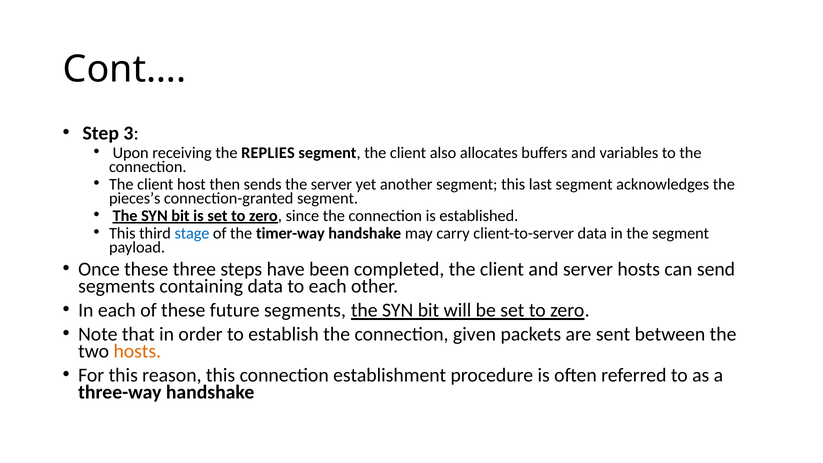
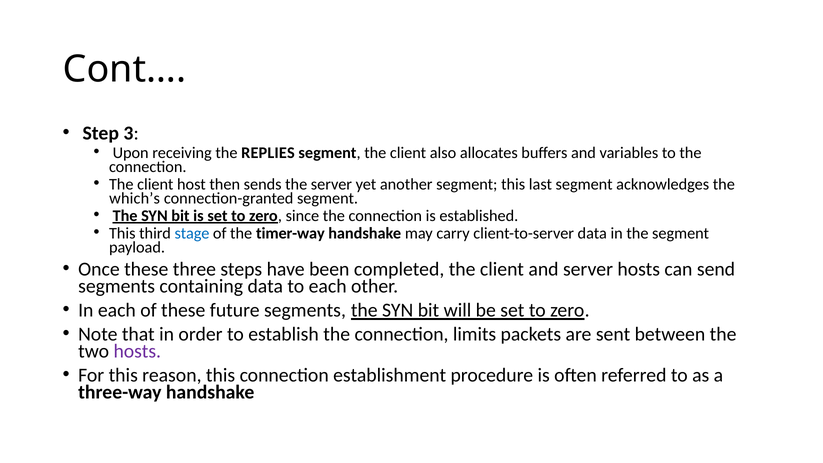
pieces’s: pieces’s -> which’s
given: given -> limits
hosts at (137, 351) colour: orange -> purple
